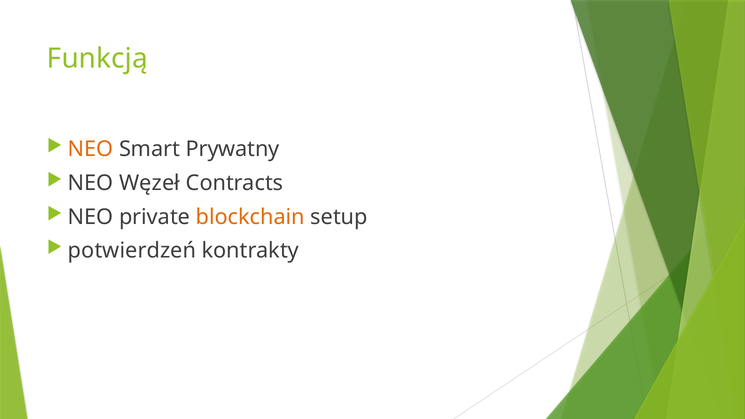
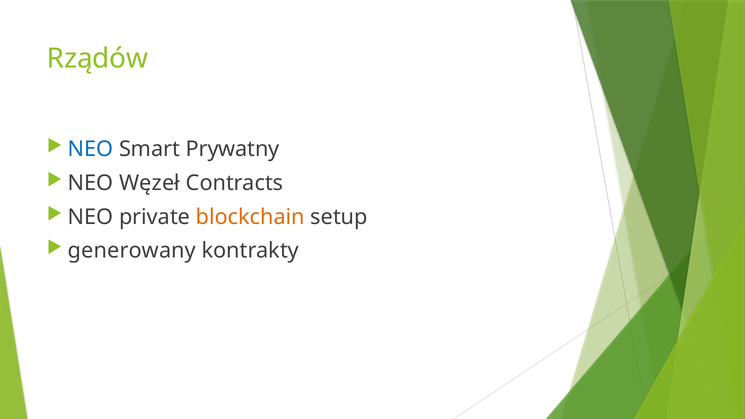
Funkcją: Funkcją -> Rządów
NEO at (91, 149) colour: orange -> blue
potwierdzeń: potwierdzeń -> generowany
